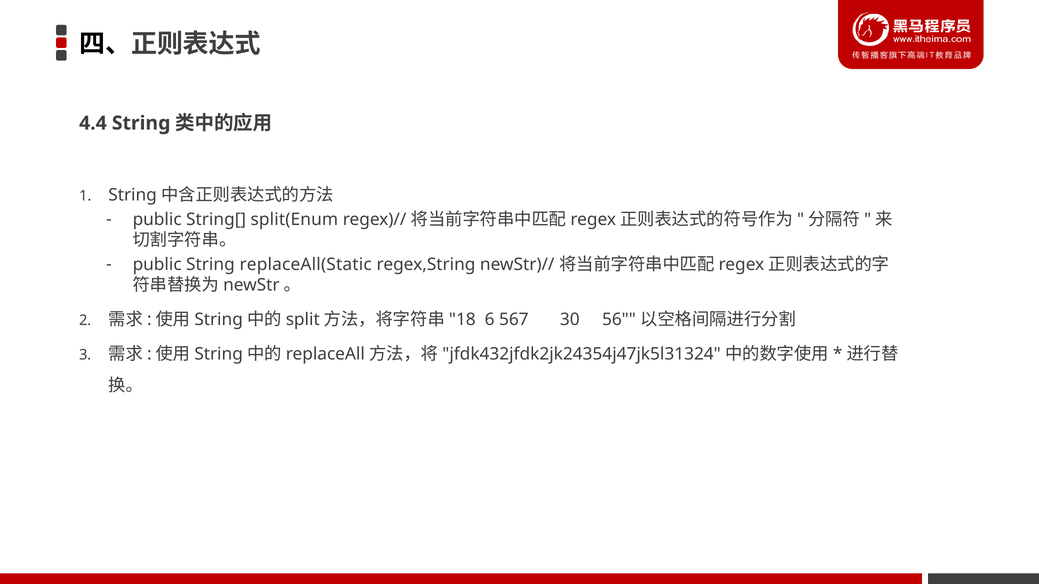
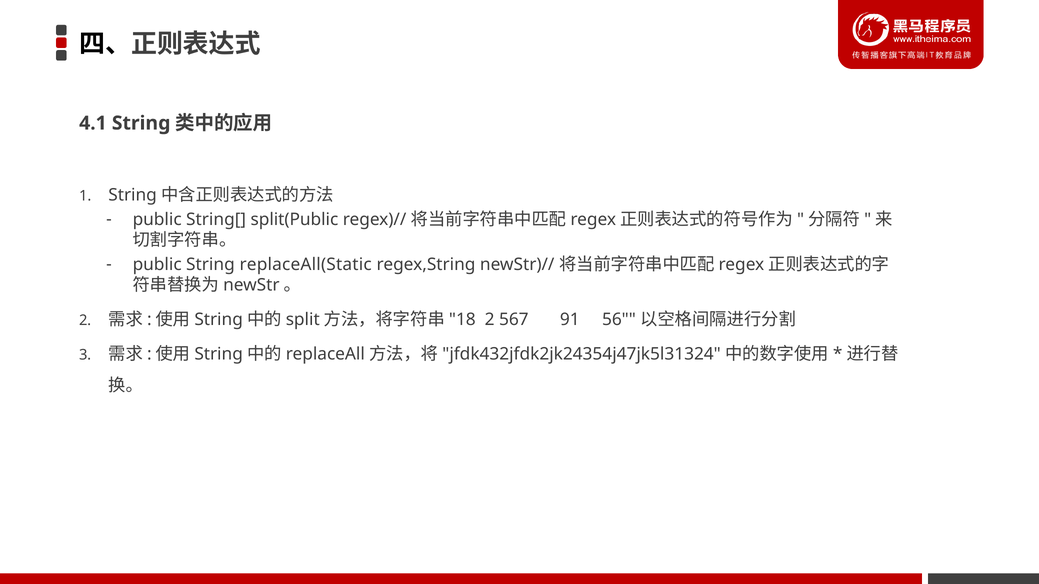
4.4: 4.4 -> 4.1
split(Enum: split(Enum -> split(Public
6 at (490, 320): 6 -> 2
30: 30 -> 91
